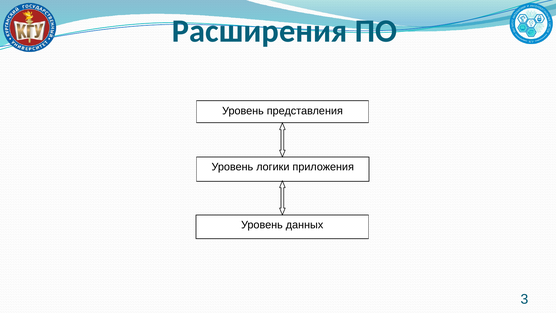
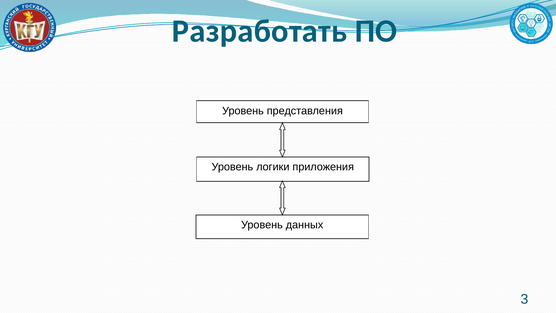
Расширения: Расширения -> Разработать
